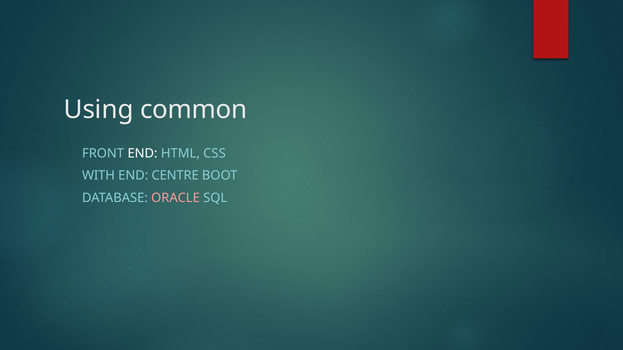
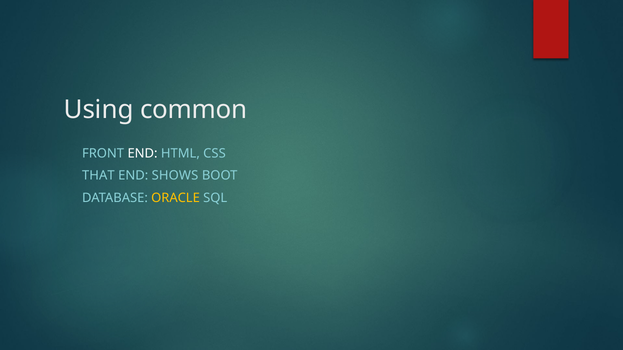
WITH: WITH -> THAT
CENTRE: CENTRE -> SHOWS
ORACLE colour: pink -> yellow
